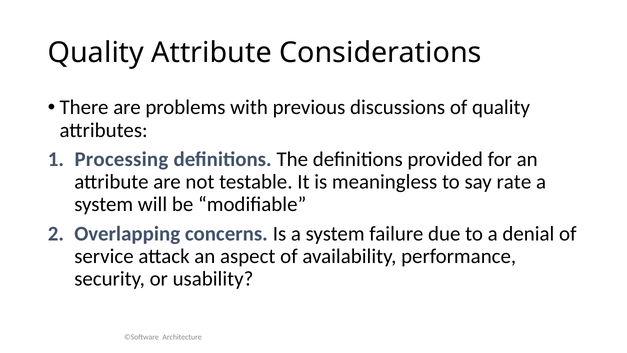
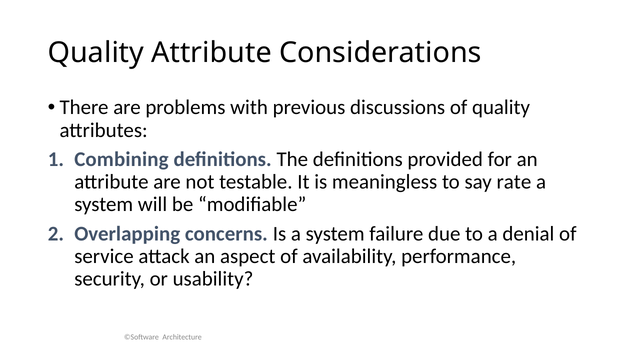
Processing: Processing -> Combining
